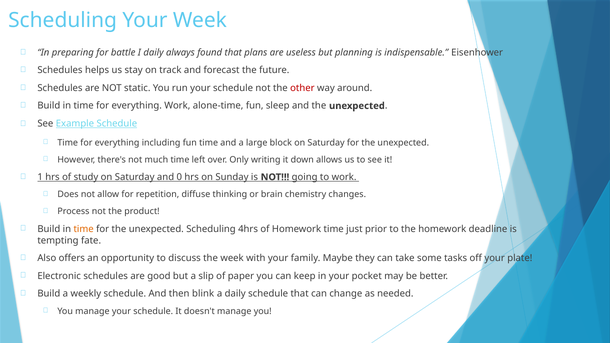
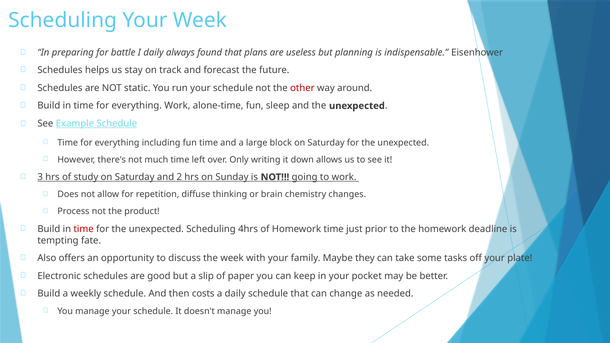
1: 1 -> 3
0: 0 -> 2
time at (84, 229) colour: orange -> red
blink: blink -> costs
